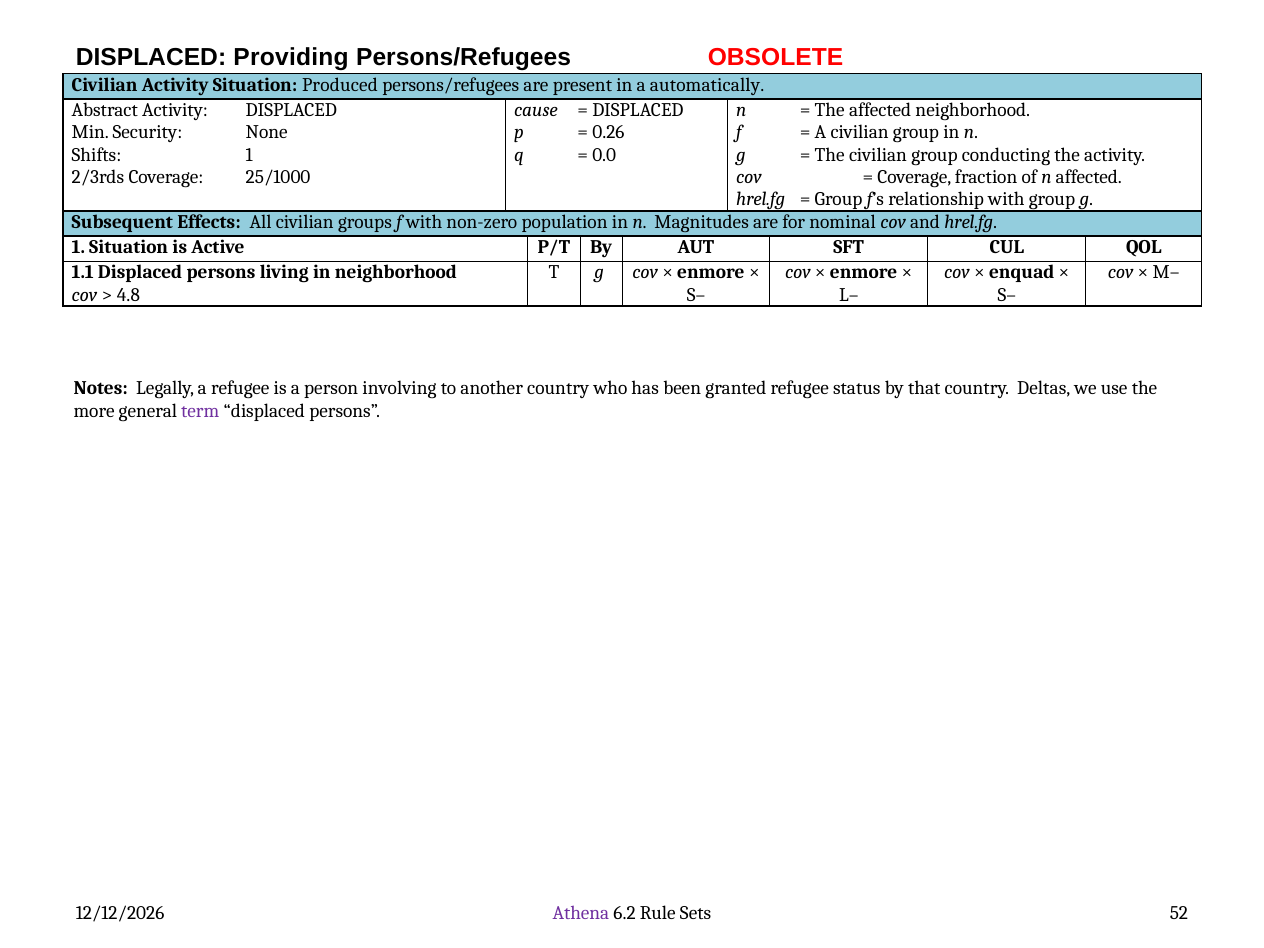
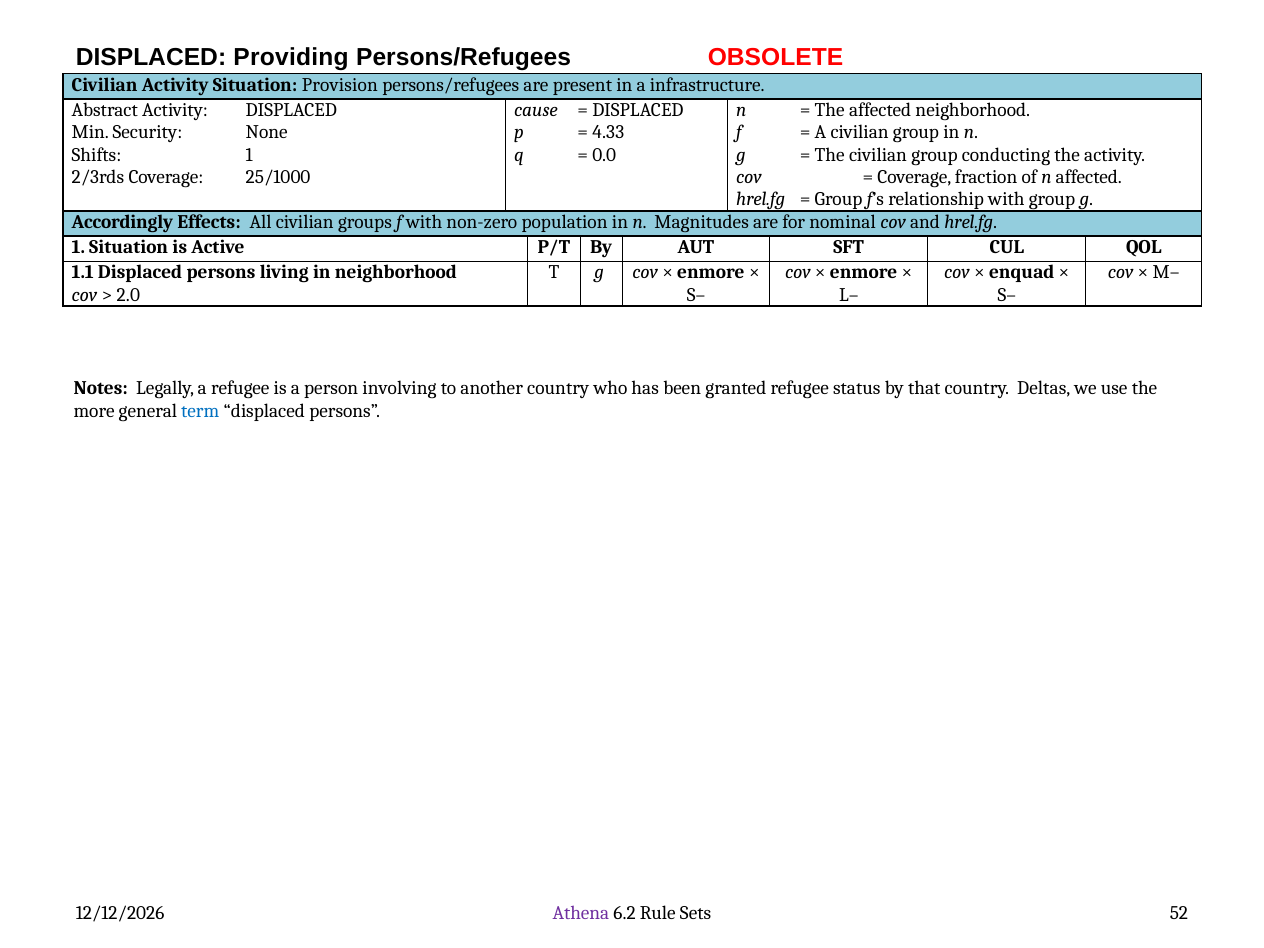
Produced: Produced -> Provision
automatically: automatically -> infrastructure
0.26: 0.26 -> 4.33
Subsequent: Subsequent -> Accordingly
4.8: 4.8 -> 2.0
term colour: purple -> blue
